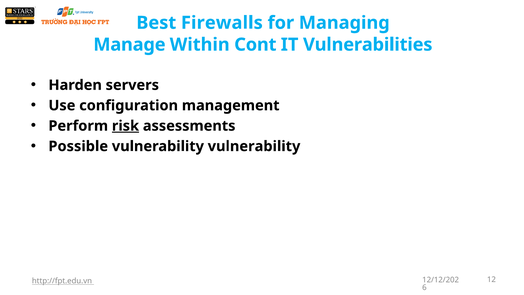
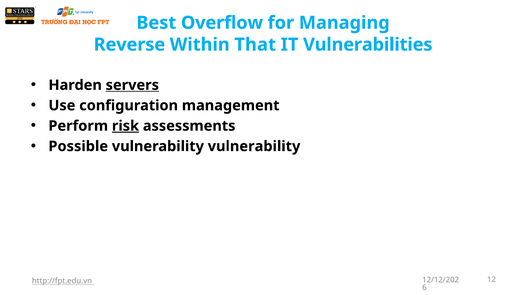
Firewalls: Firewalls -> Overflow
Manage: Manage -> Reverse
Cont: Cont -> That
servers underline: none -> present
